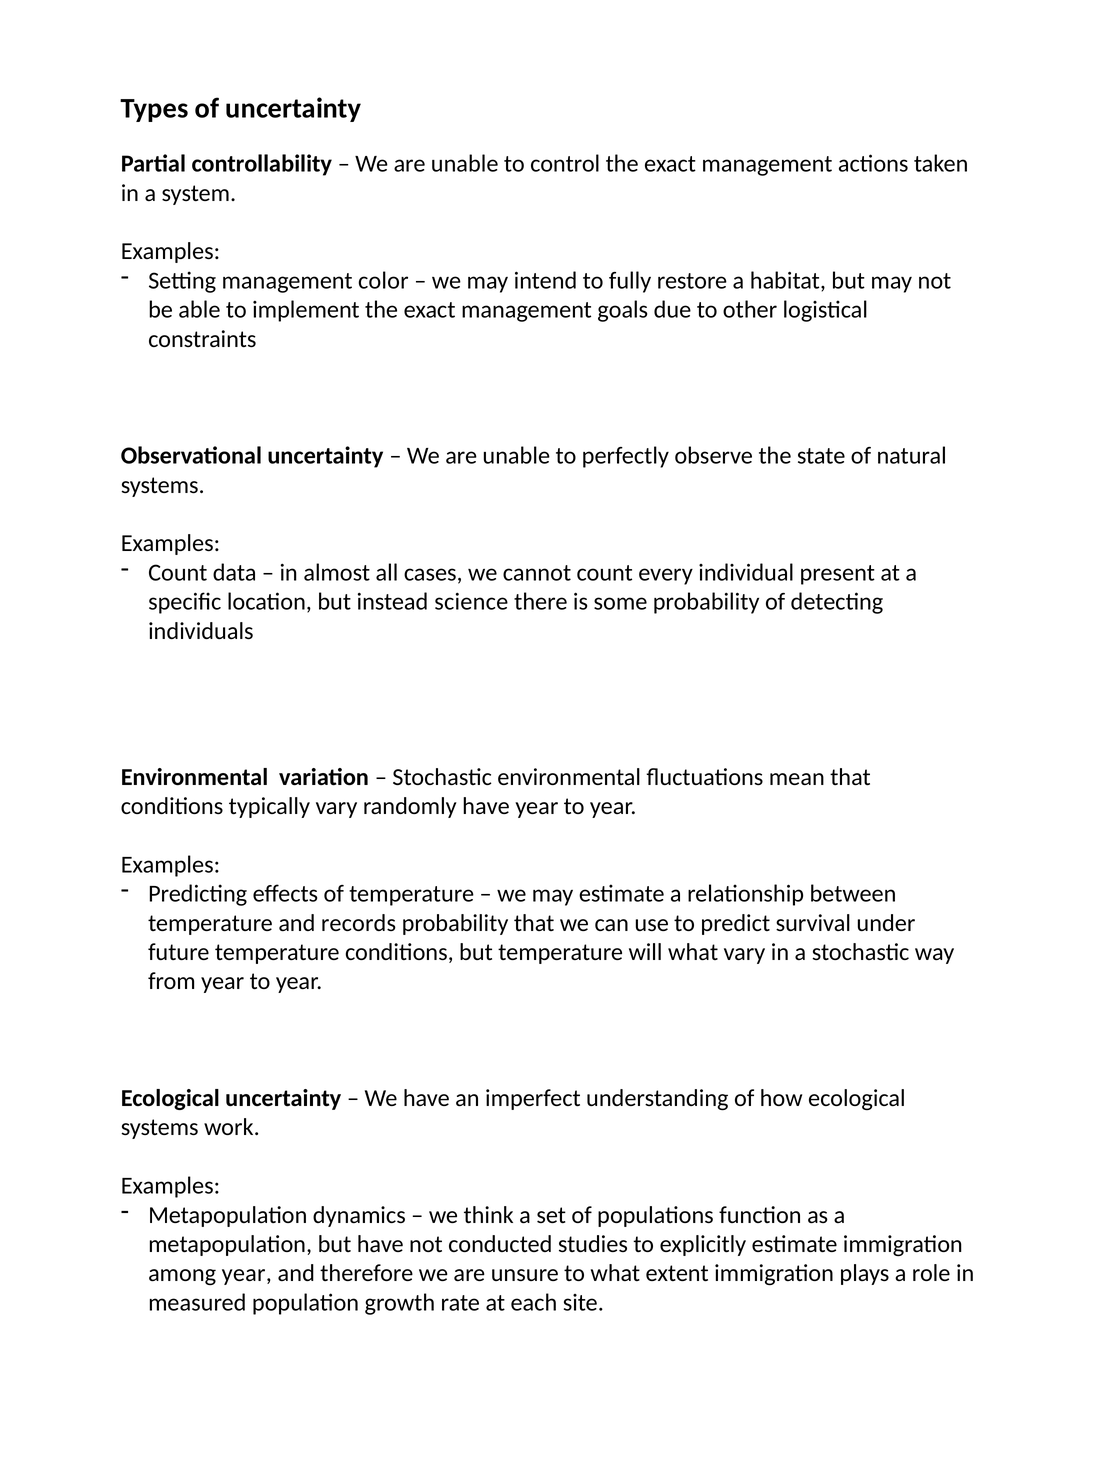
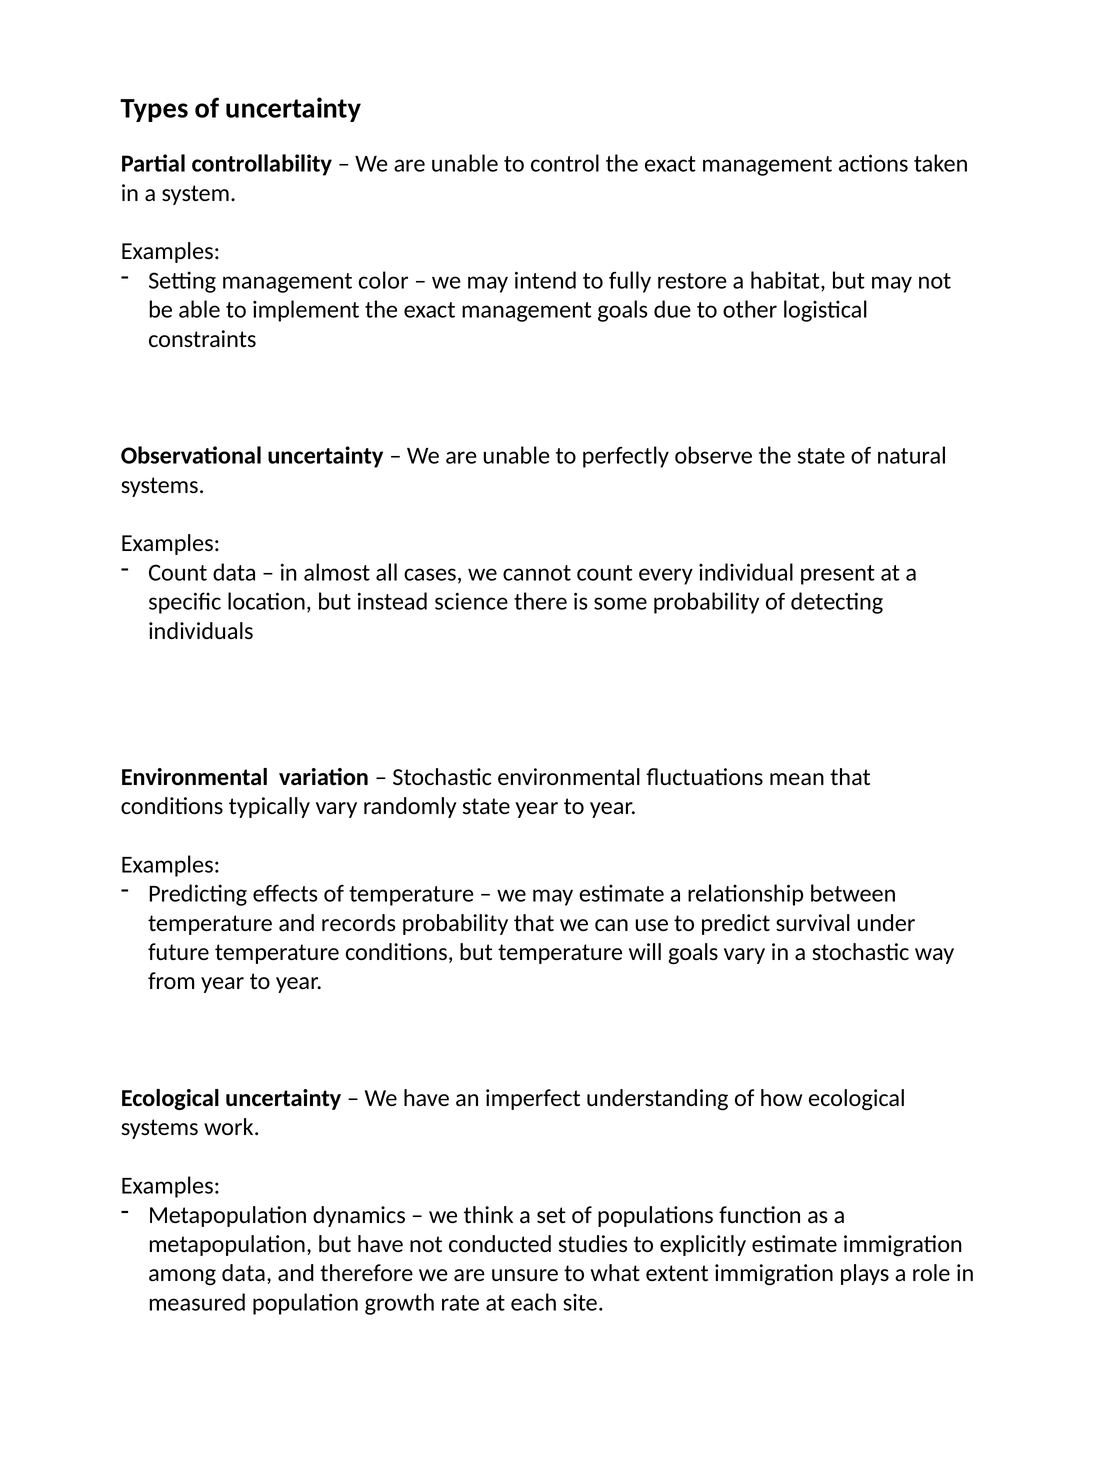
randomly have: have -> state
will what: what -> goals
among year: year -> data
